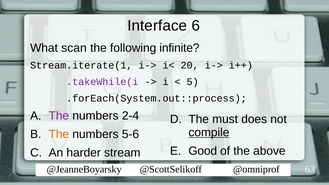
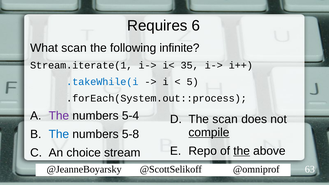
Interface: Interface -> Requires
20: 20 -> 35
.takeWhile(i colour: purple -> blue
2-4: 2-4 -> 5-4
The must: must -> scan
The at (59, 134) colour: orange -> blue
5-6: 5-6 -> 5-8
Good: Good -> Repo
the at (242, 151) underline: none -> present
harder: harder -> choice
